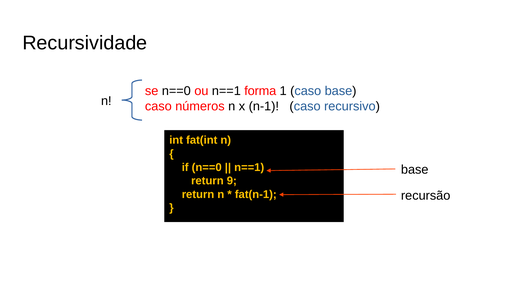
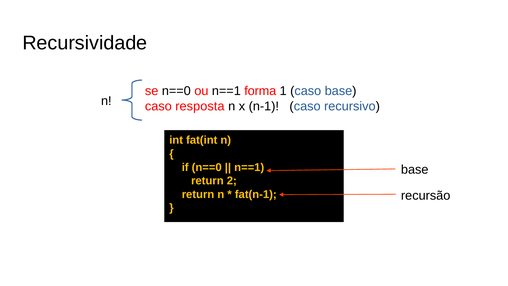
números: números -> resposta
9: 9 -> 2
